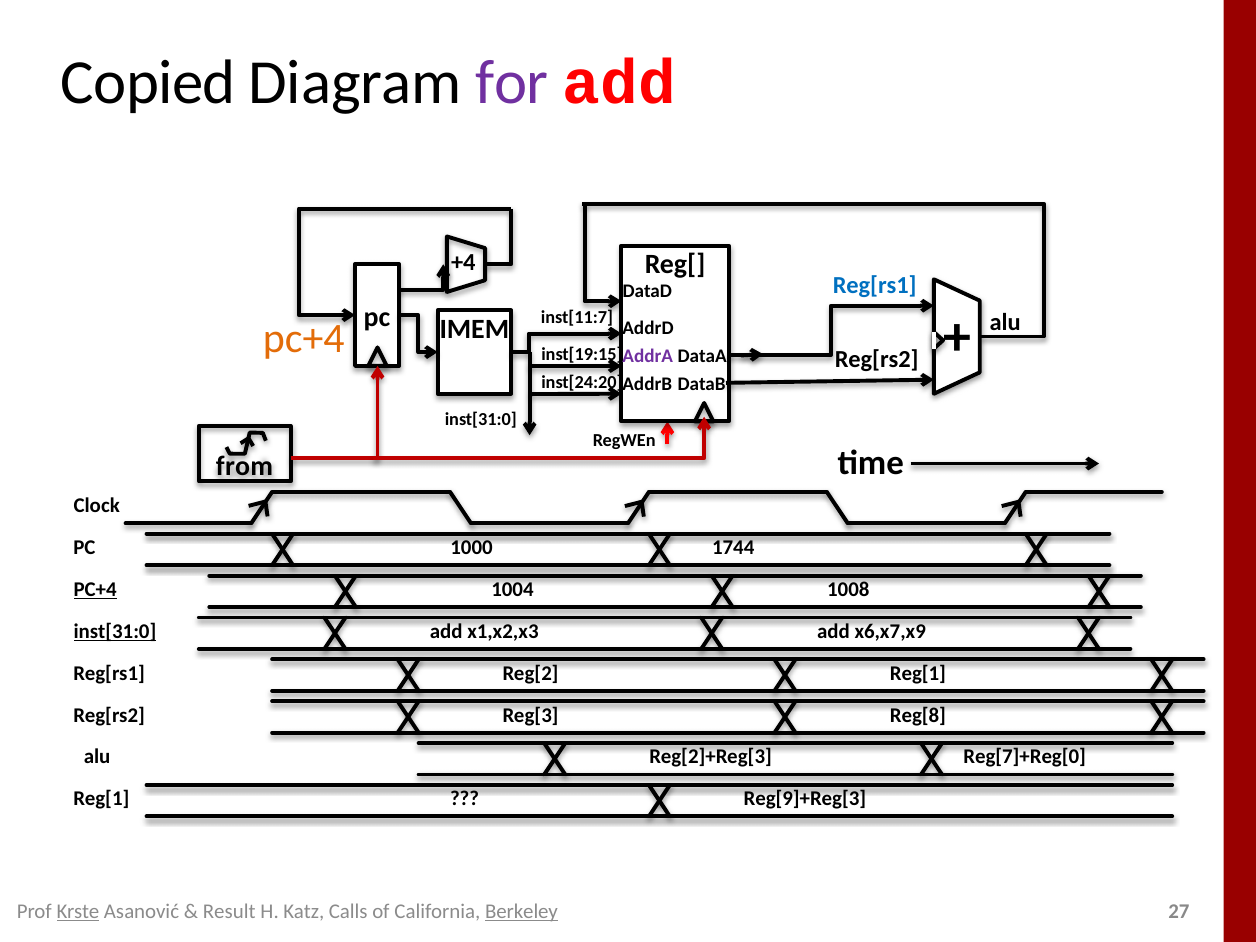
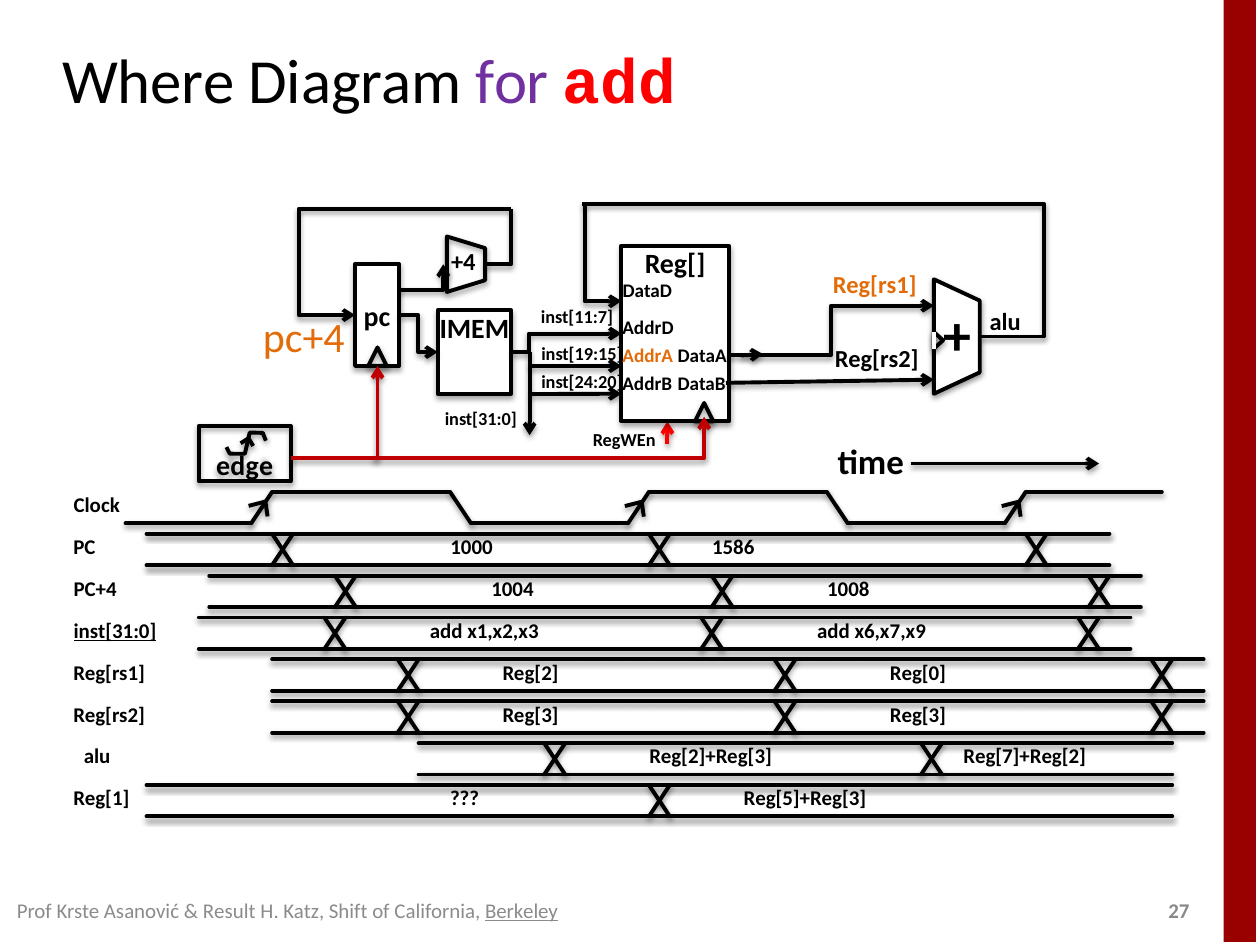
Copied: Copied -> Where
Reg[rs1 at (875, 285) colour: blue -> orange
AddrA colour: purple -> orange
from: from -> edge
1744: 1744 -> 1586
PC+4 at (95, 590) underline: present -> none
Reg[1 at (918, 673): Reg[1 -> Reg[0
Reg[8 at (918, 715): Reg[8 -> Reg[3
Reg[7]+Reg[0: Reg[7]+Reg[0 -> Reg[7]+Reg[2
Reg[9]+Reg[3: Reg[9]+Reg[3 -> Reg[5]+Reg[3
Krste underline: present -> none
Calls: Calls -> Shift
